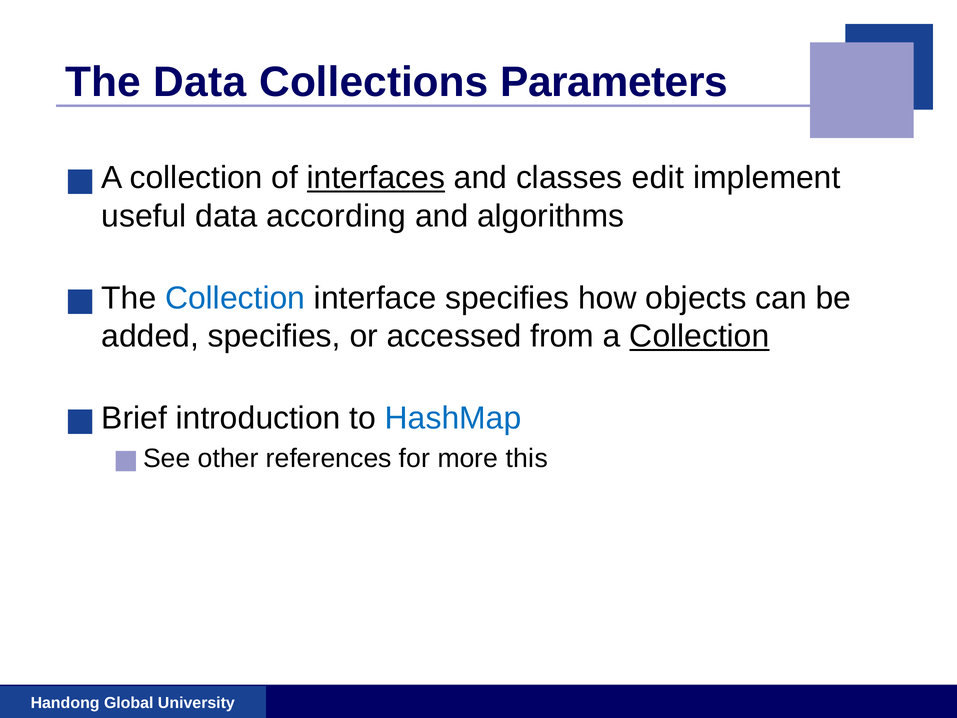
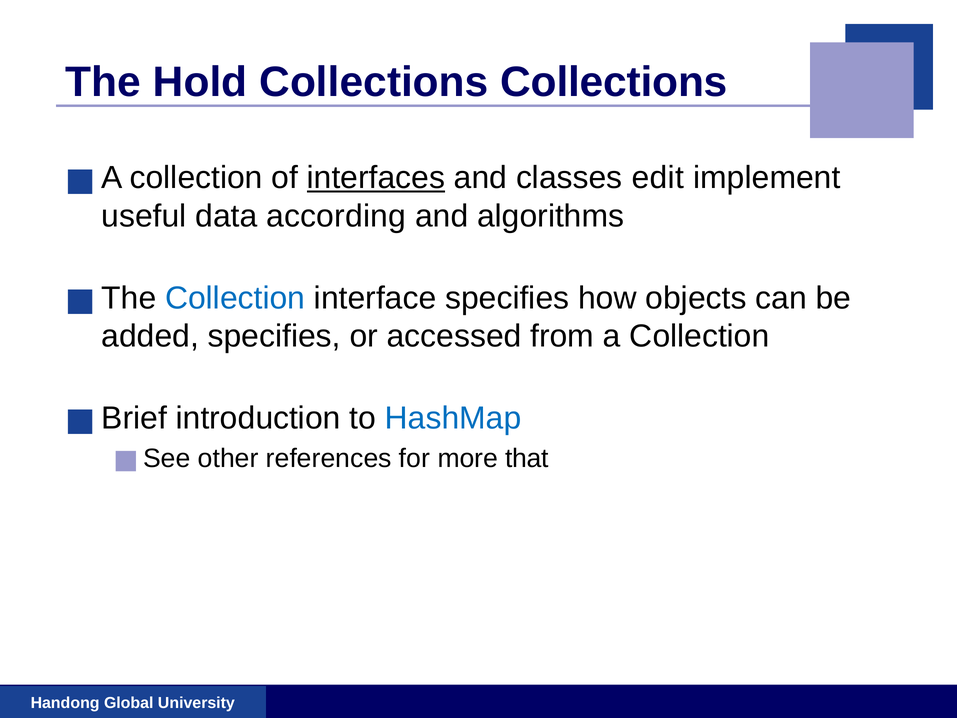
The Data: Data -> Hold
Collections Parameters: Parameters -> Collections
Collection at (699, 336) underline: present -> none
this: this -> that
